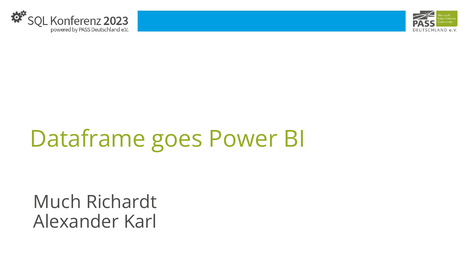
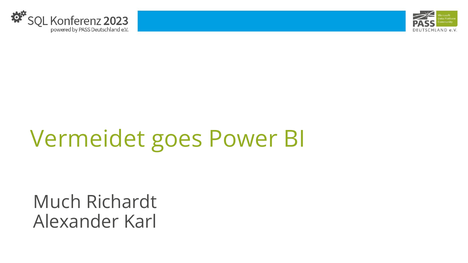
Dataframe: Dataframe -> Vermeidet
